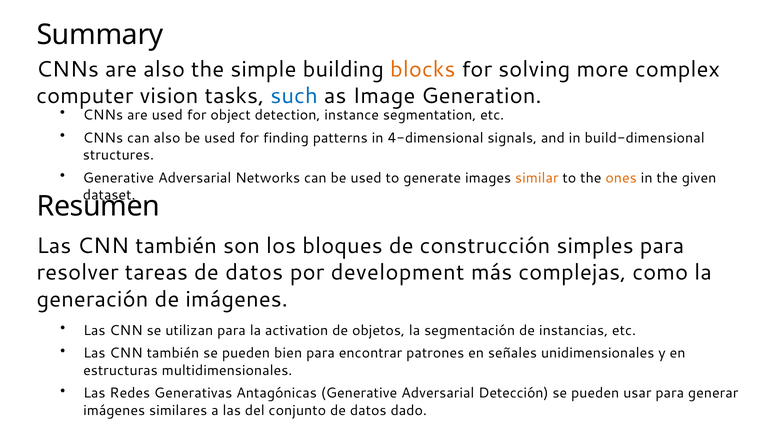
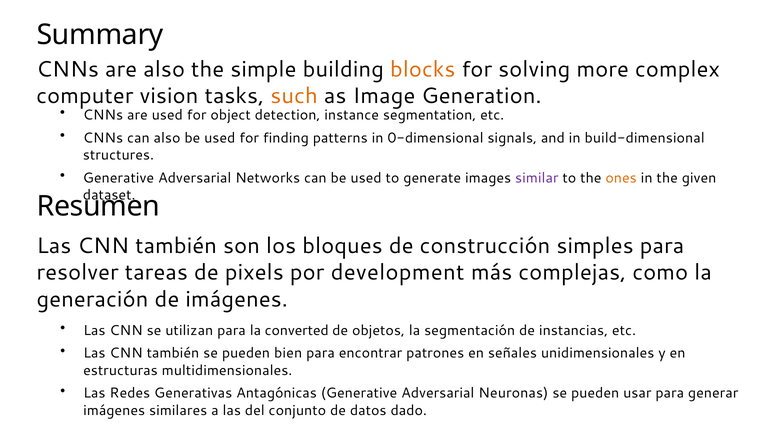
such colour: blue -> orange
4-dimensional: 4-dimensional -> 0-dimensional
similar colour: orange -> purple
tareas de datos: datos -> pixels
activation: activation -> converted
Detección: Detección -> Neuronas
